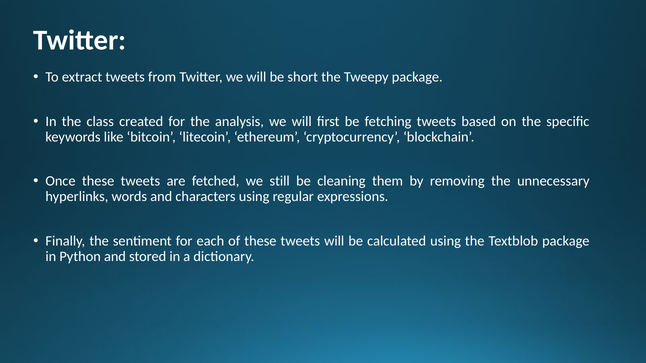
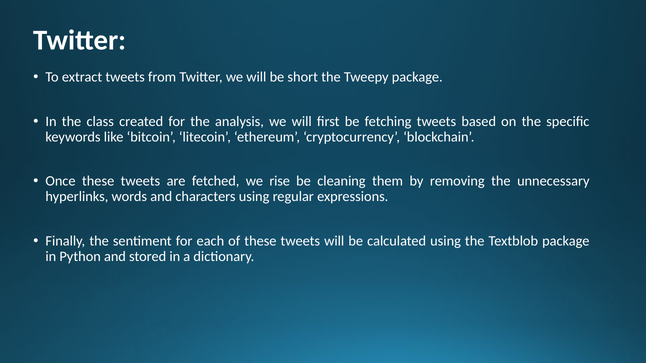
still: still -> rise
